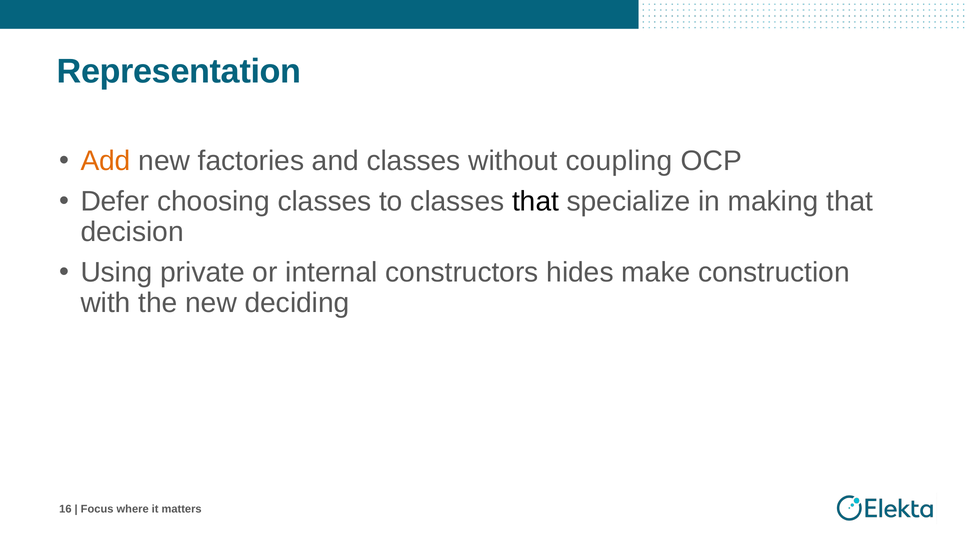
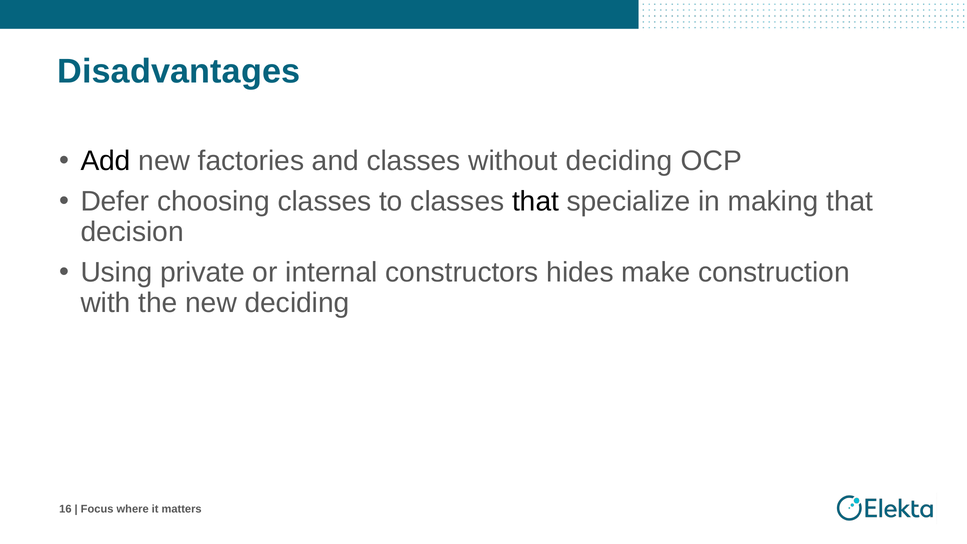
Representation: Representation -> Disadvantages
Add colour: orange -> black
without coupling: coupling -> deciding
